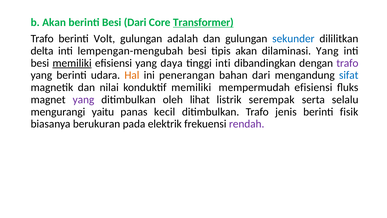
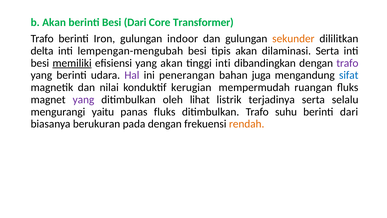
Transformer underline: present -> none
Volt: Volt -> Iron
adalah: adalah -> indoor
sekunder colour: blue -> orange
dilaminasi Yang: Yang -> Serta
yang daya: daya -> akan
Hal colour: orange -> purple
bahan dari: dari -> juga
konduktif memiliki: memiliki -> kerugian
mempermudah efisiensi: efisiensi -> ruangan
serempak: serempak -> terjadinya
panas kecil: kecil -> fluks
jenis: jenis -> suhu
berinti fisik: fisik -> dari
pada elektrik: elektrik -> dengan
rendah colour: purple -> orange
